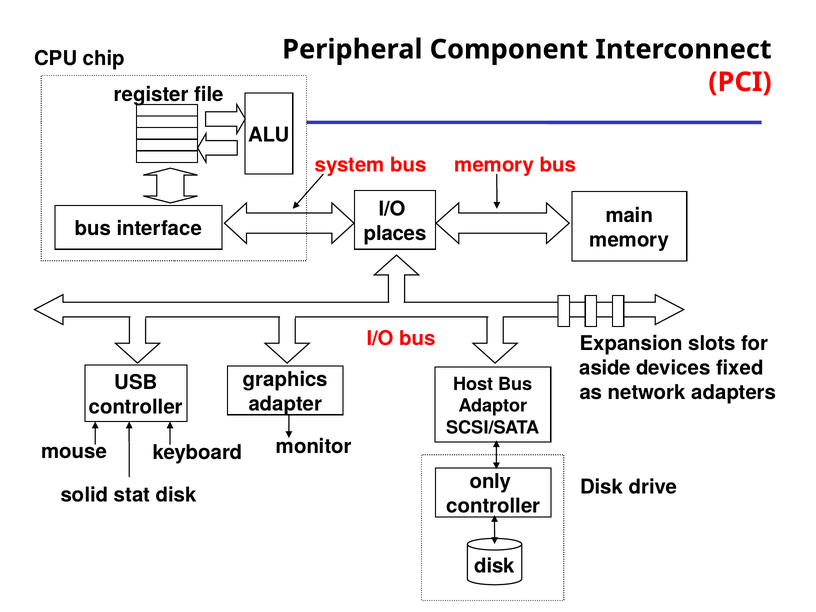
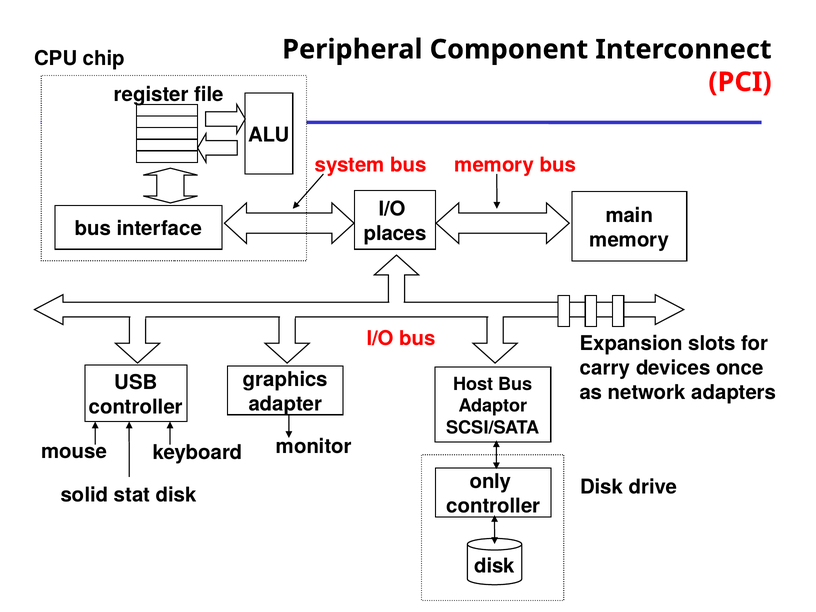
aside: aside -> carry
fixed: fixed -> once
